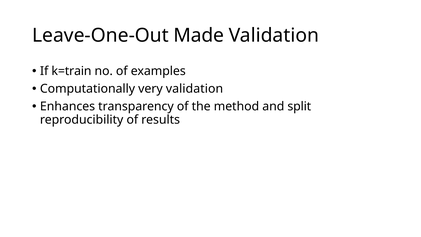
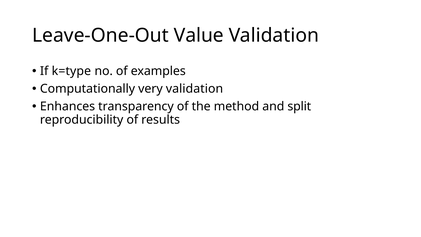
Made: Made -> Value
k=train: k=train -> k=type
